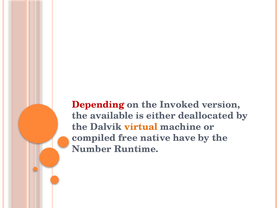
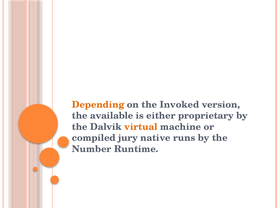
Depending colour: red -> orange
deallocated: deallocated -> proprietary
free: free -> jury
have: have -> runs
